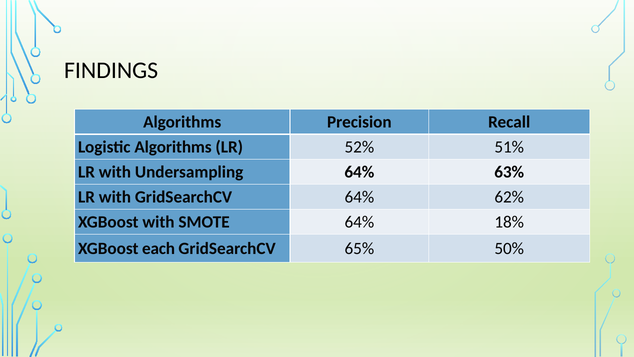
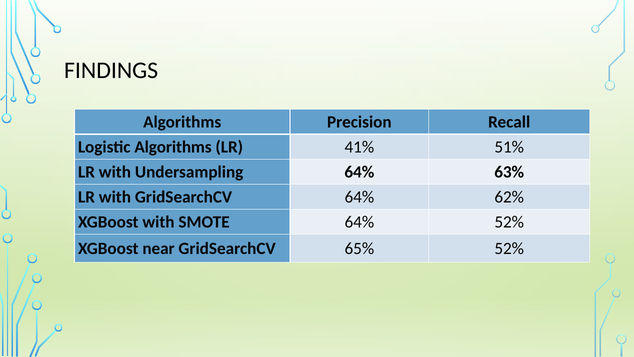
52%: 52% -> 41%
64% 18%: 18% -> 52%
each: each -> near
65% 50%: 50% -> 52%
